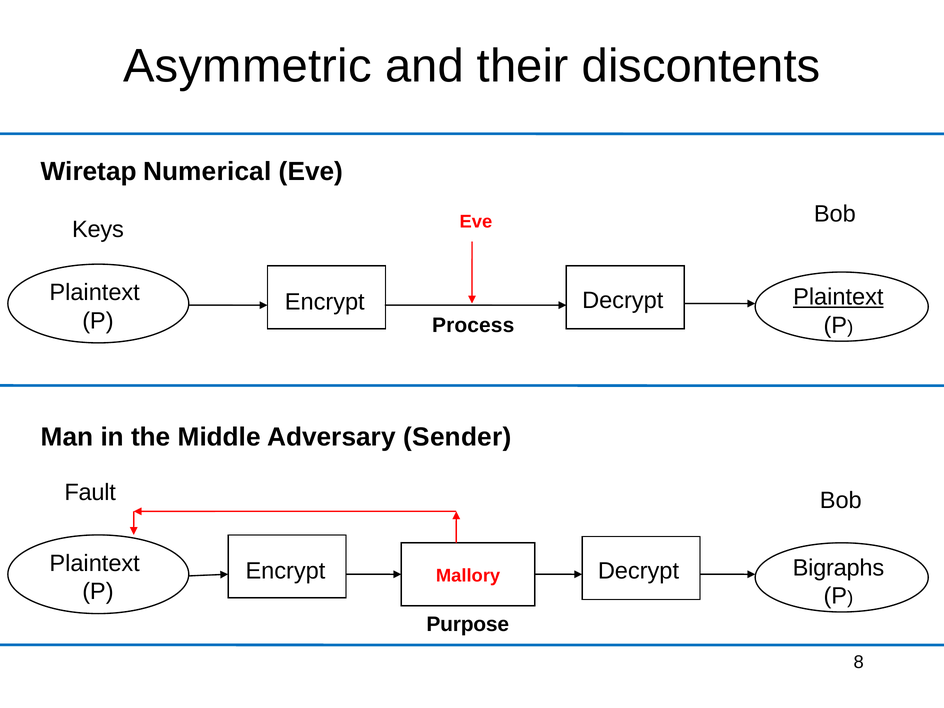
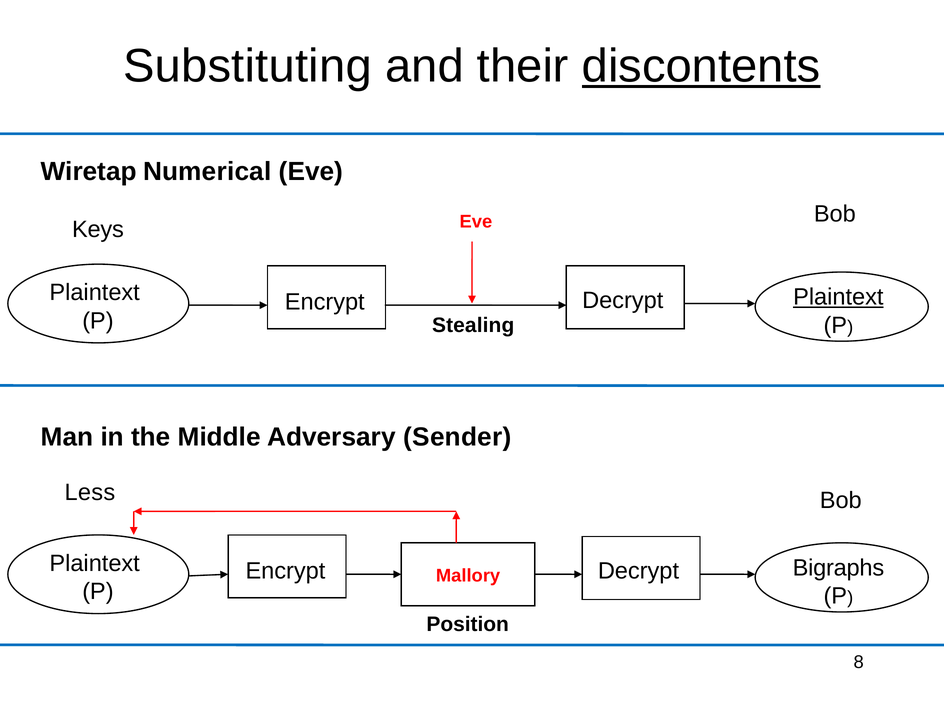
Asymmetric: Asymmetric -> Substituting
discontents underline: none -> present
Process: Process -> Stealing
Fault: Fault -> Less
Purpose: Purpose -> Position
